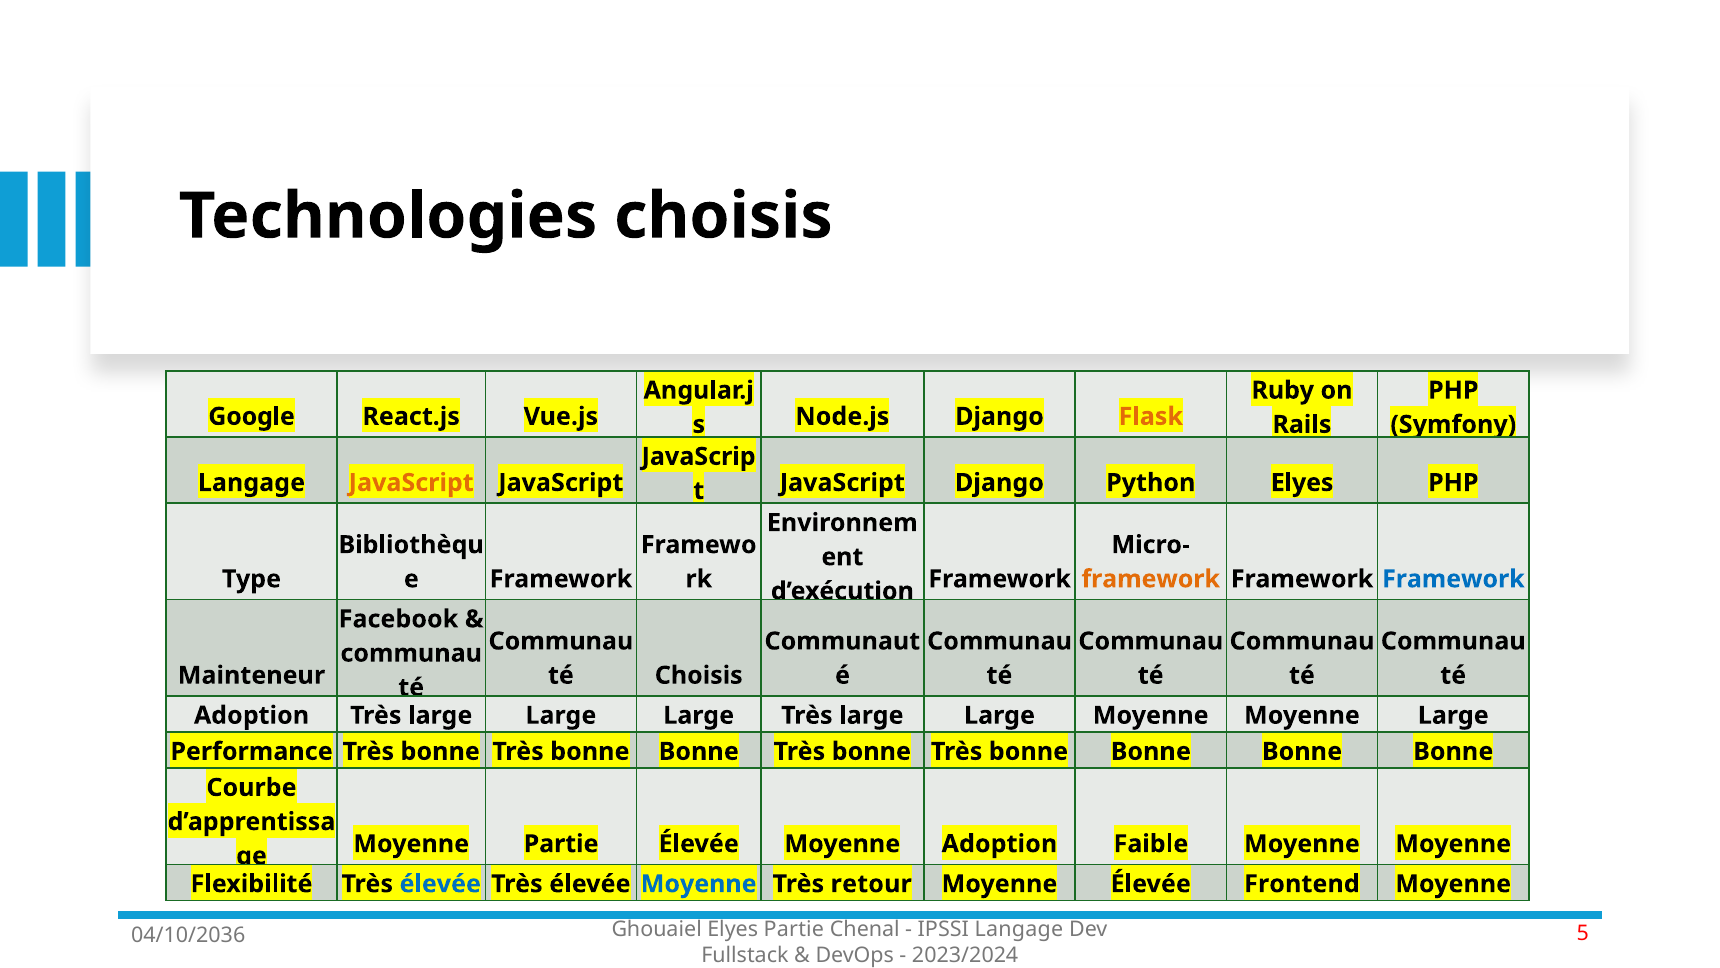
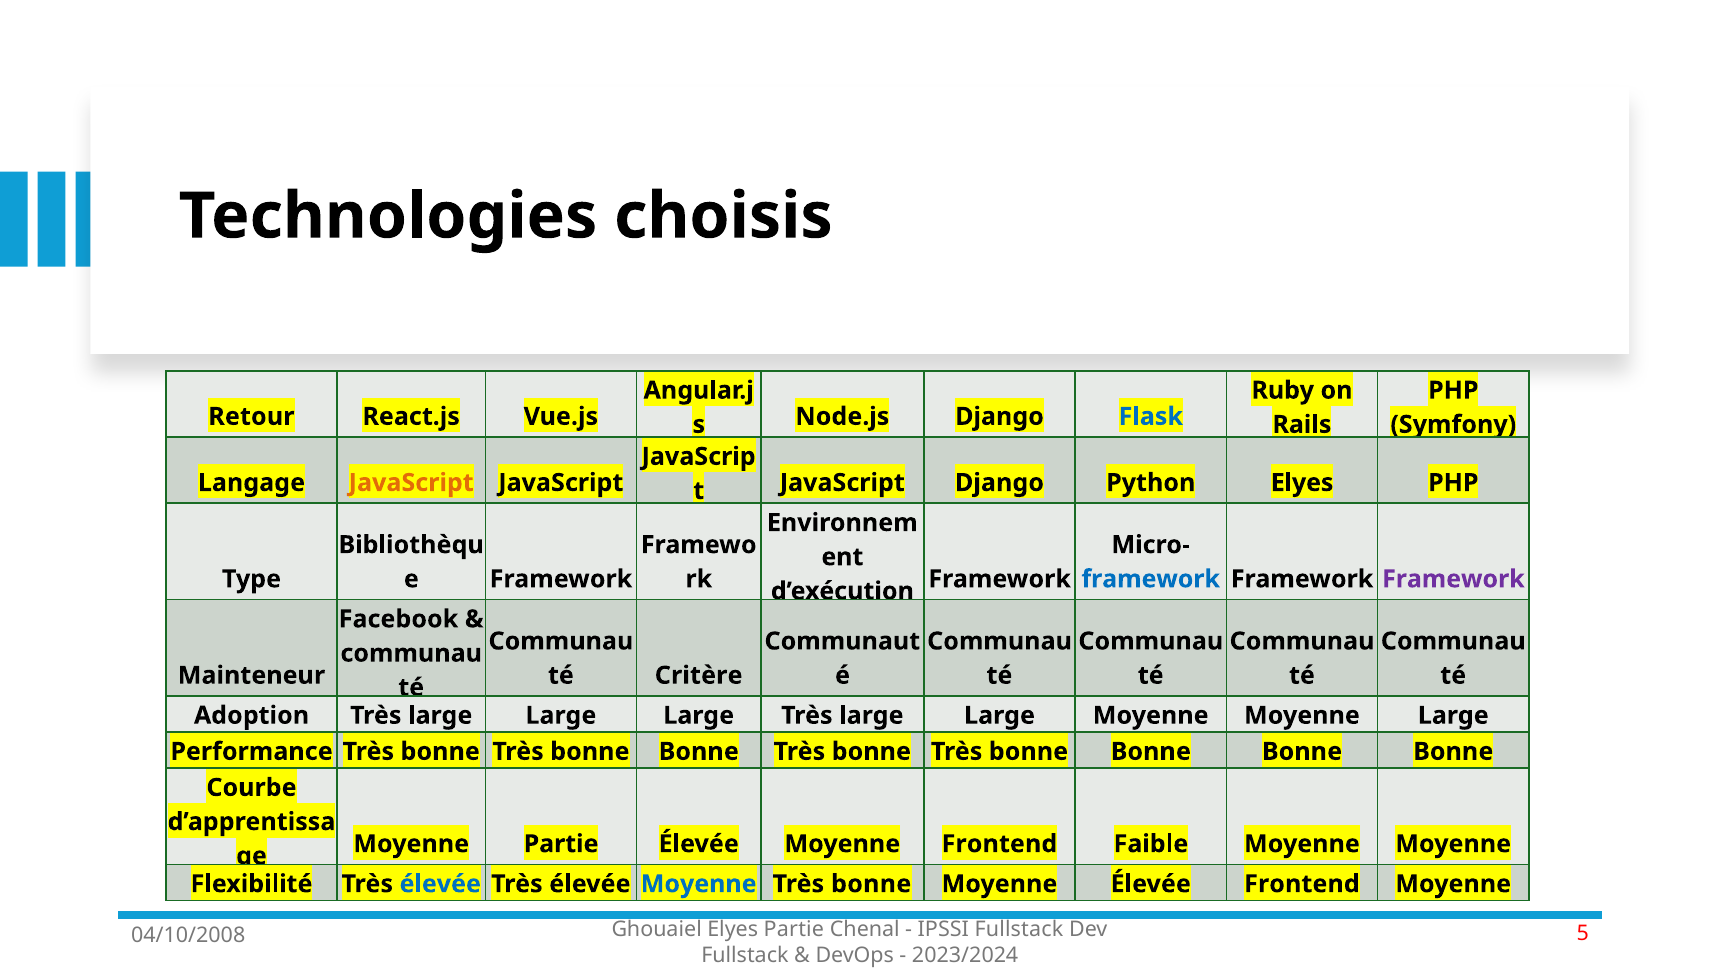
Google: Google -> Retour
Flask colour: orange -> blue
framework at (1151, 579) colour: orange -> blue
Framework at (1453, 579) colour: blue -> purple
Choisis at (699, 675): Choisis -> Critère
Moyenne Adoption: Adoption -> Frontend
retour at (871, 883): retour -> bonne
04/10/2036: 04/10/2036 -> 04/10/2008
IPSSI Langage: Langage -> Fullstack
